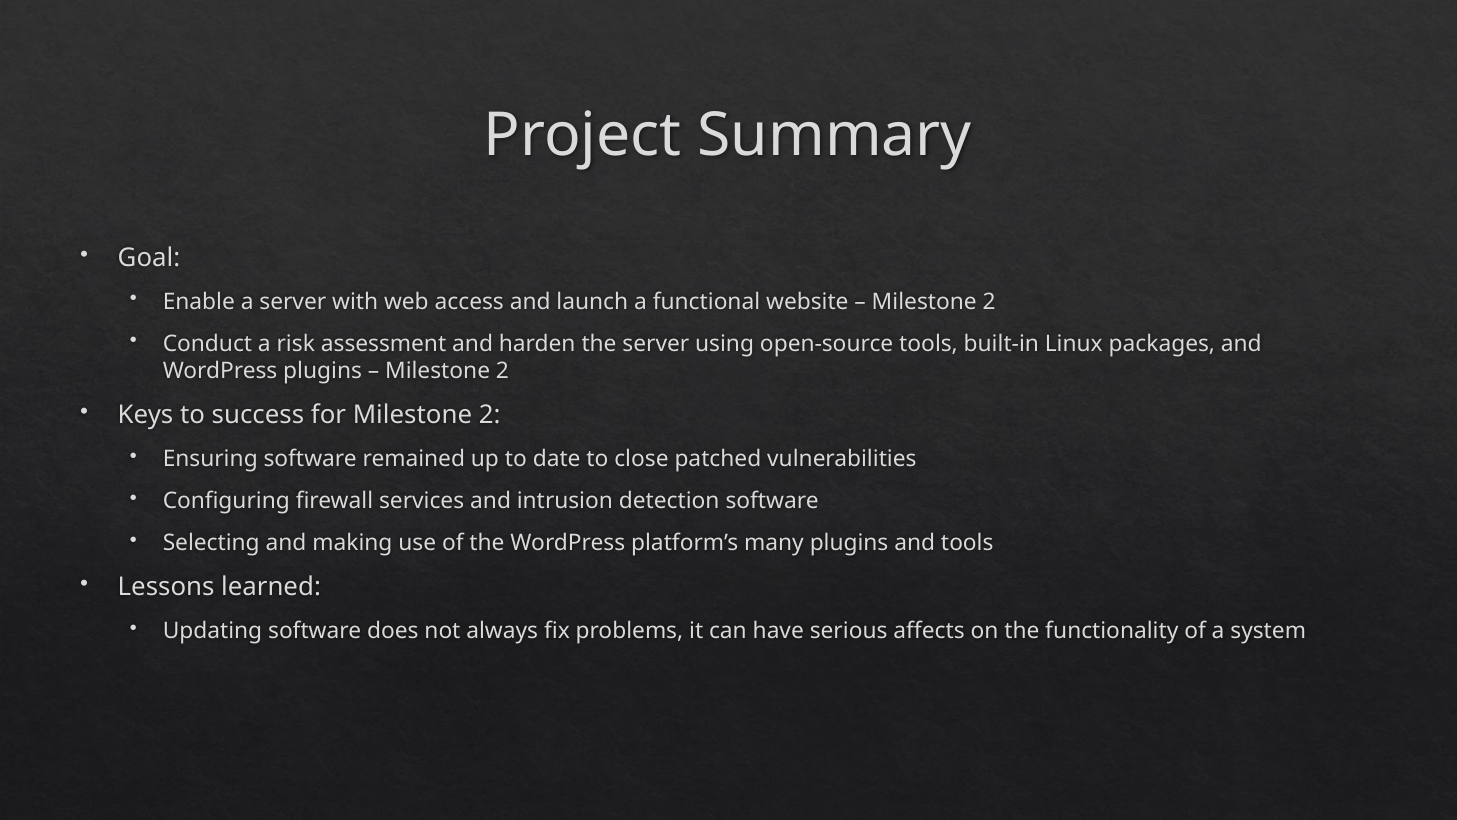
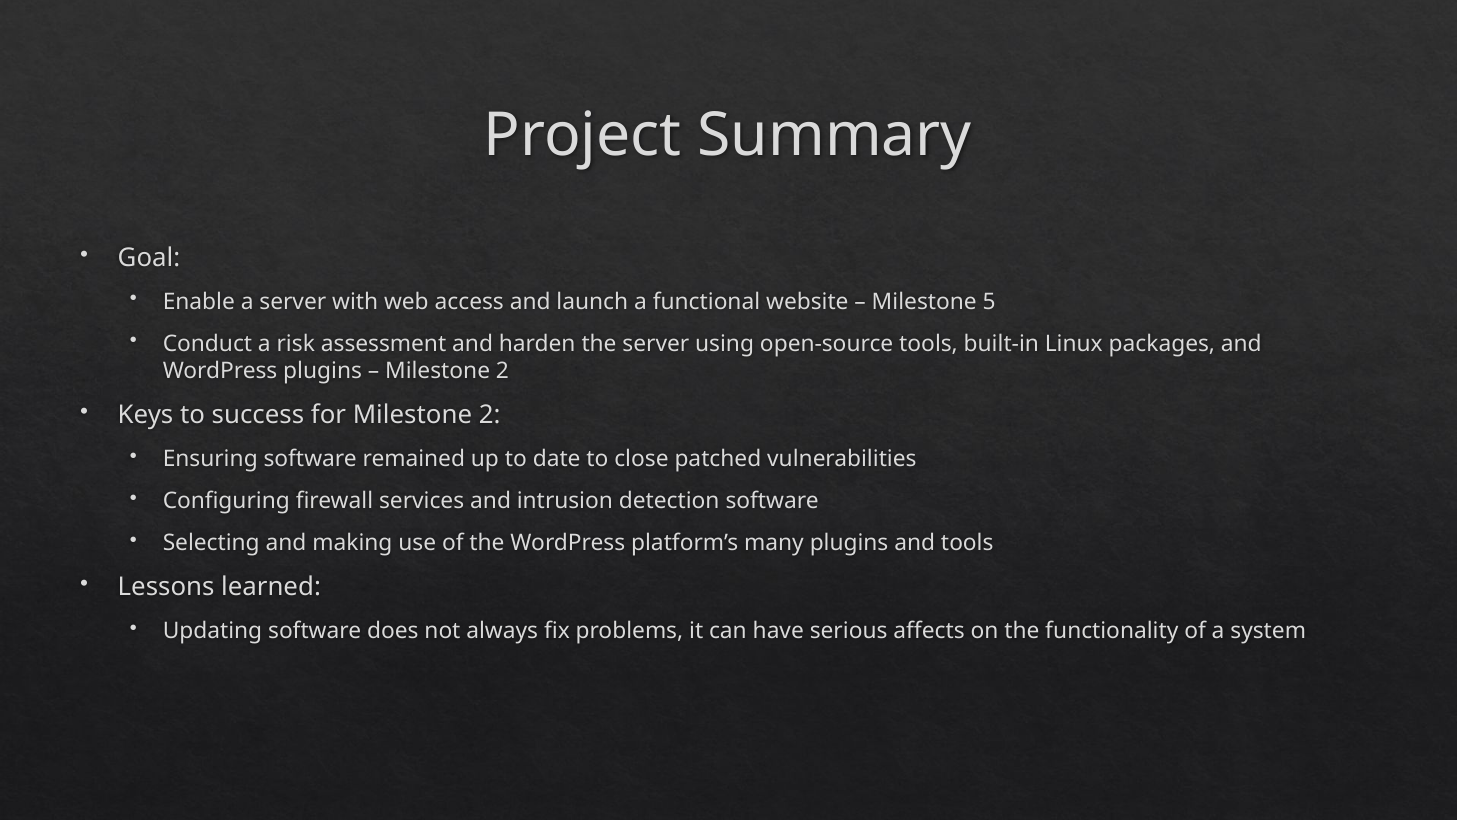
2 at (989, 301): 2 -> 5
